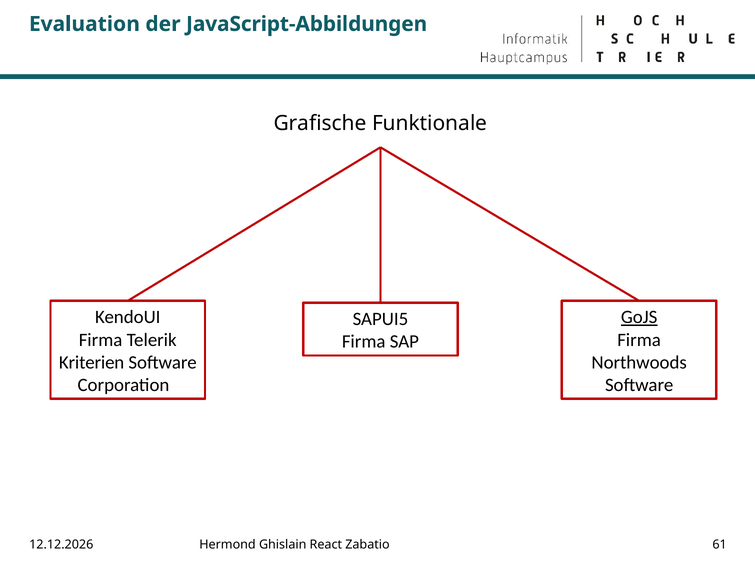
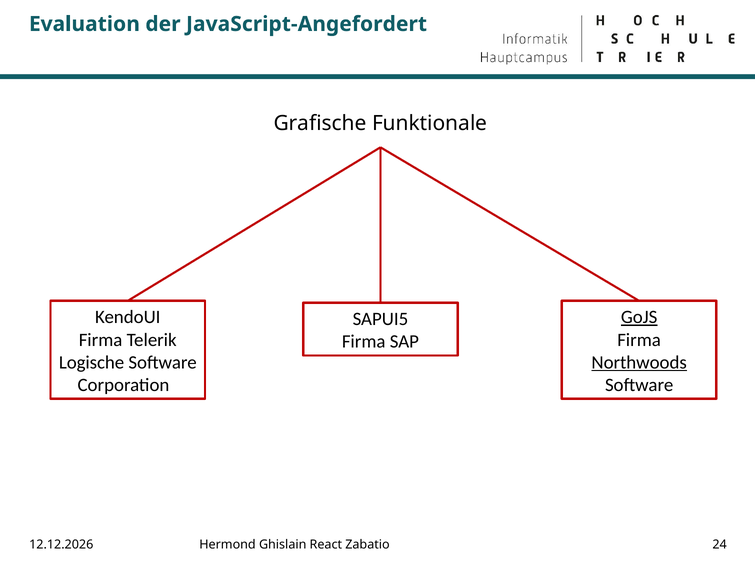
JavaScript-Abbildungen: JavaScript-Abbildungen -> JavaScript-Angefordert
Kriterien: Kriterien -> Logische
Northwoods underline: none -> present
61: 61 -> 24
